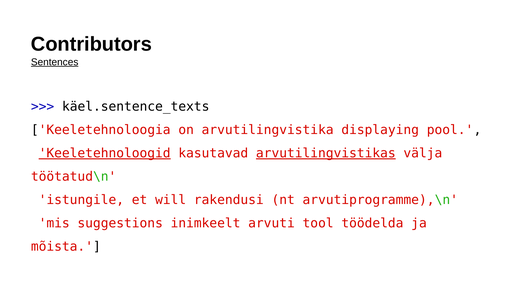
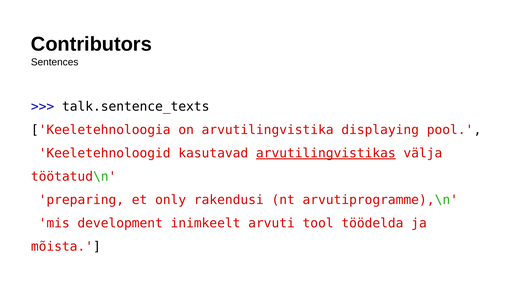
Sentences underline: present -> none
käel.sentence_texts: käel.sentence_texts -> talk.sentence_texts
Keeletehnoloogid underline: present -> none
istungile: istungile -> preparing
will: will -> only
suggestions: suggestions -> development
